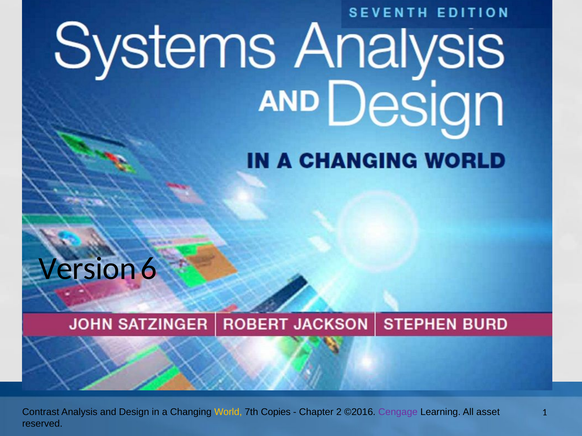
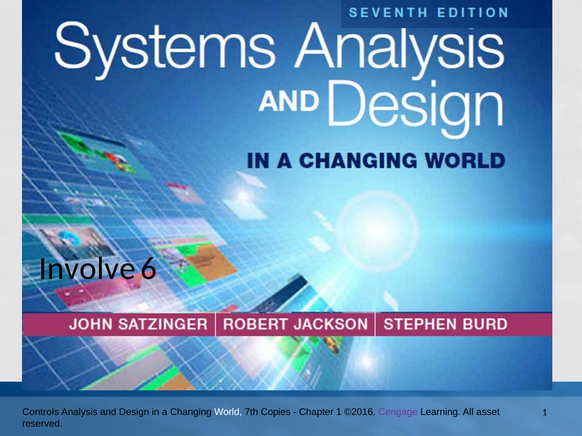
Version: Version -> Involve
Contrast: Contrast -> Controls
World colour: yellow -> white
Chapter 2: 2 -> 1
